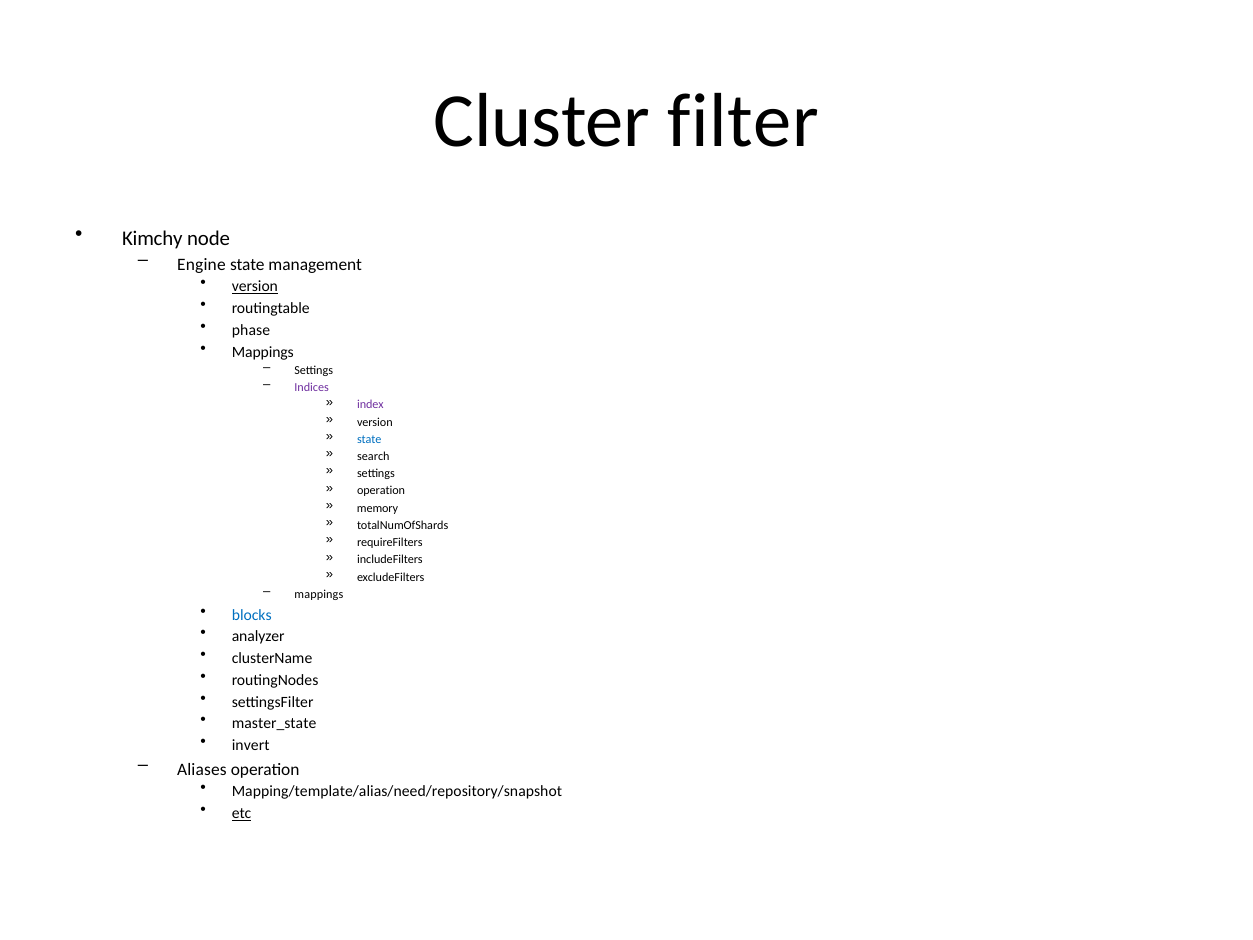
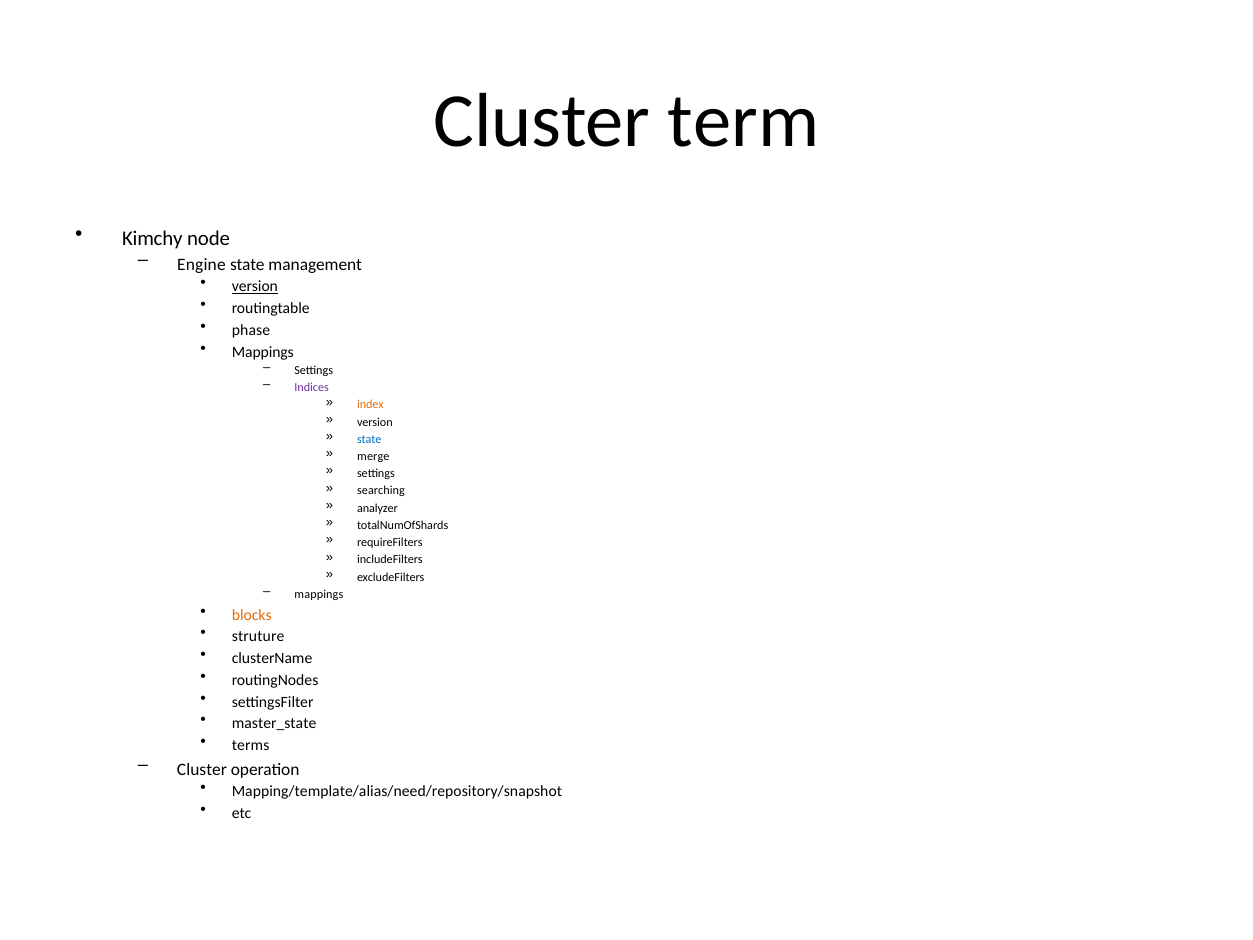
filter: filter -> term
index colour: purple -> orange
search: search -> merge
operation at (381, 491): operation -> searching
memory: memory -> analyzer
blocks colour: blue -> orange
analyzer: analyzer -> struture
invert: invert -> terms
Aliases at (202, 769): Aliases -> Cluster
etc underline: present -> none
